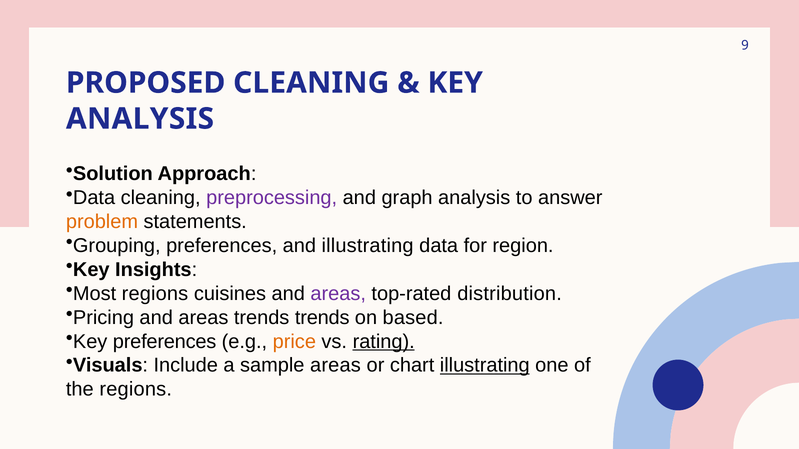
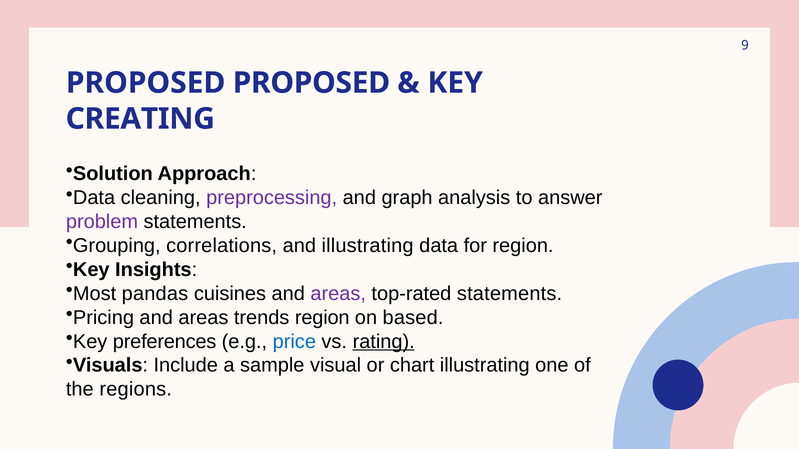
PROPOSED CLEANING: CLEANING -> PROPOSED
ANALYSIS at (140, 119): ANALYSIS -> CREATING
problem colour: orange -> purple
Grouping preferences: preferences -> correlations
Most regions: regions -> pandas
top-rated distribution: distribution -> statements
trends trends: trends -> region
price colour: orange -> blue
sample areas: areas -> visual
illustrating at (485, 366) underline: present -> none
